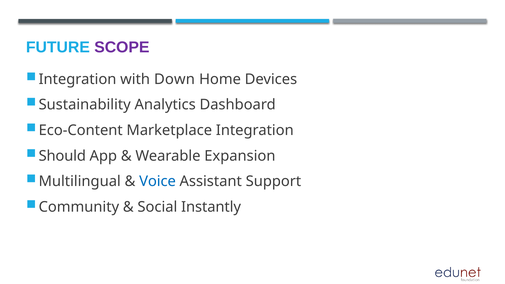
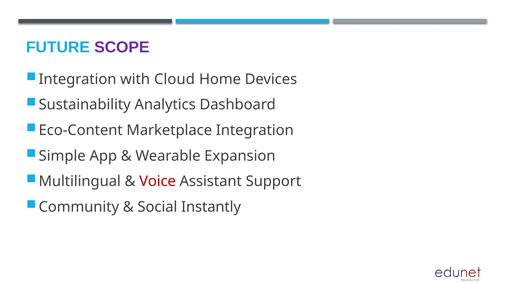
Down: Down -> Cloud
Should: Should -> Simple
Voice colour: blue -> red
